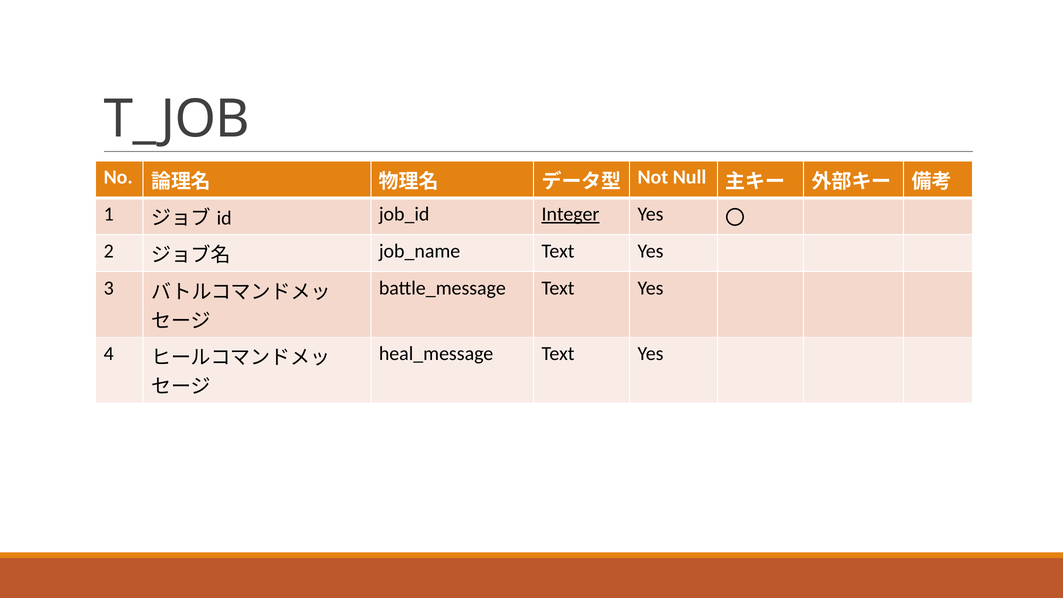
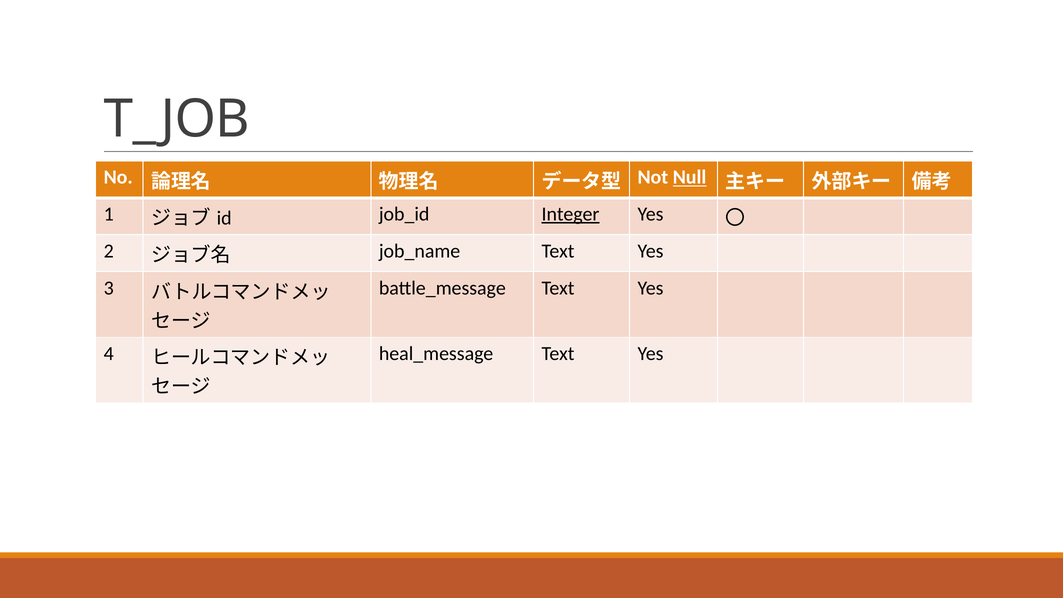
Null underline: none -> present
